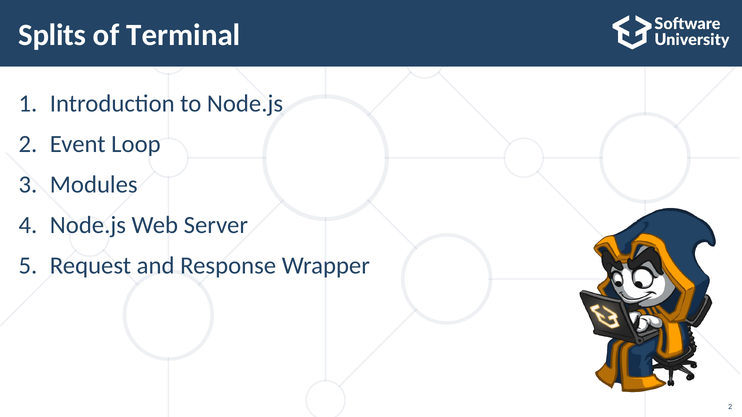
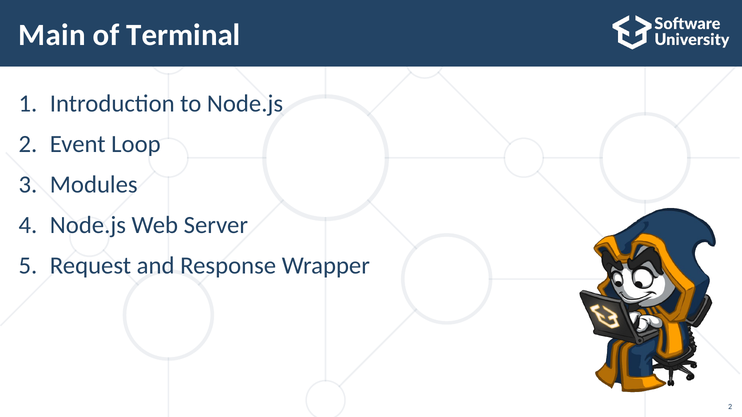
Splits: Splits -> Main
